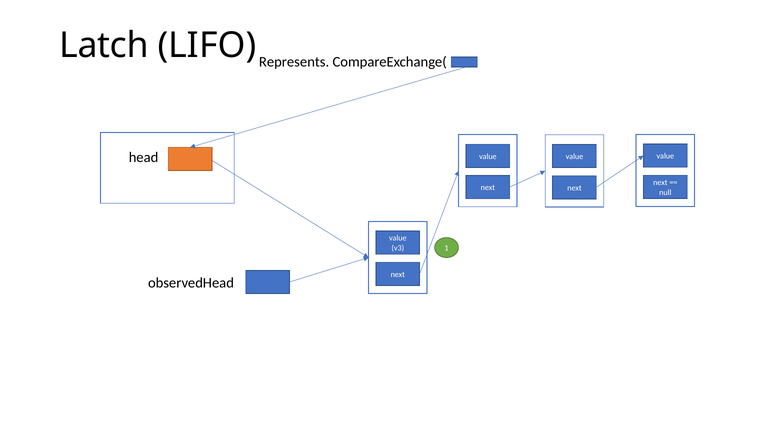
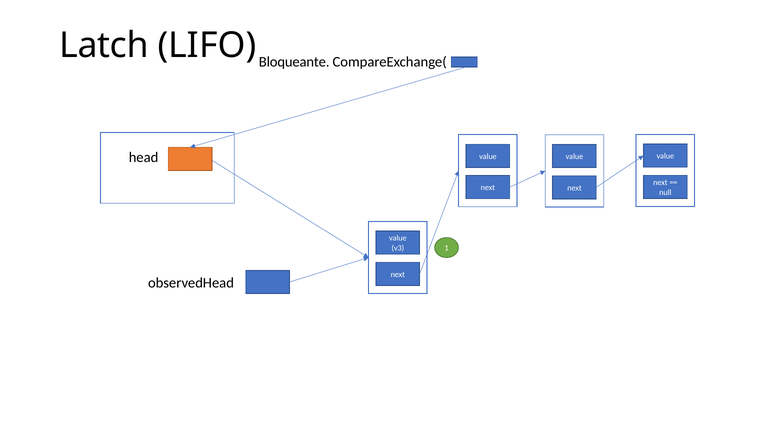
Represents: Represents -> Bloqueante
